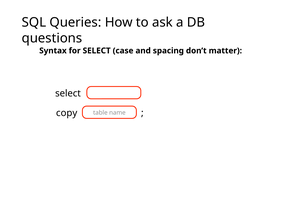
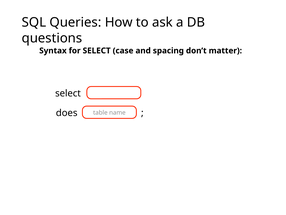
copy: copy -> does
